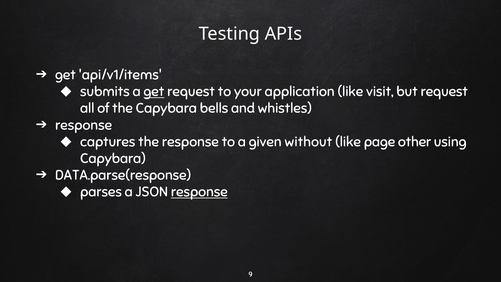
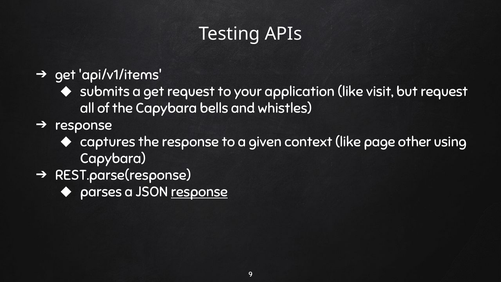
get at (154, 92) underline: present -> none
without: without -> context
DATA.parse(response: DATA.parse(response -> REST.parse(response
